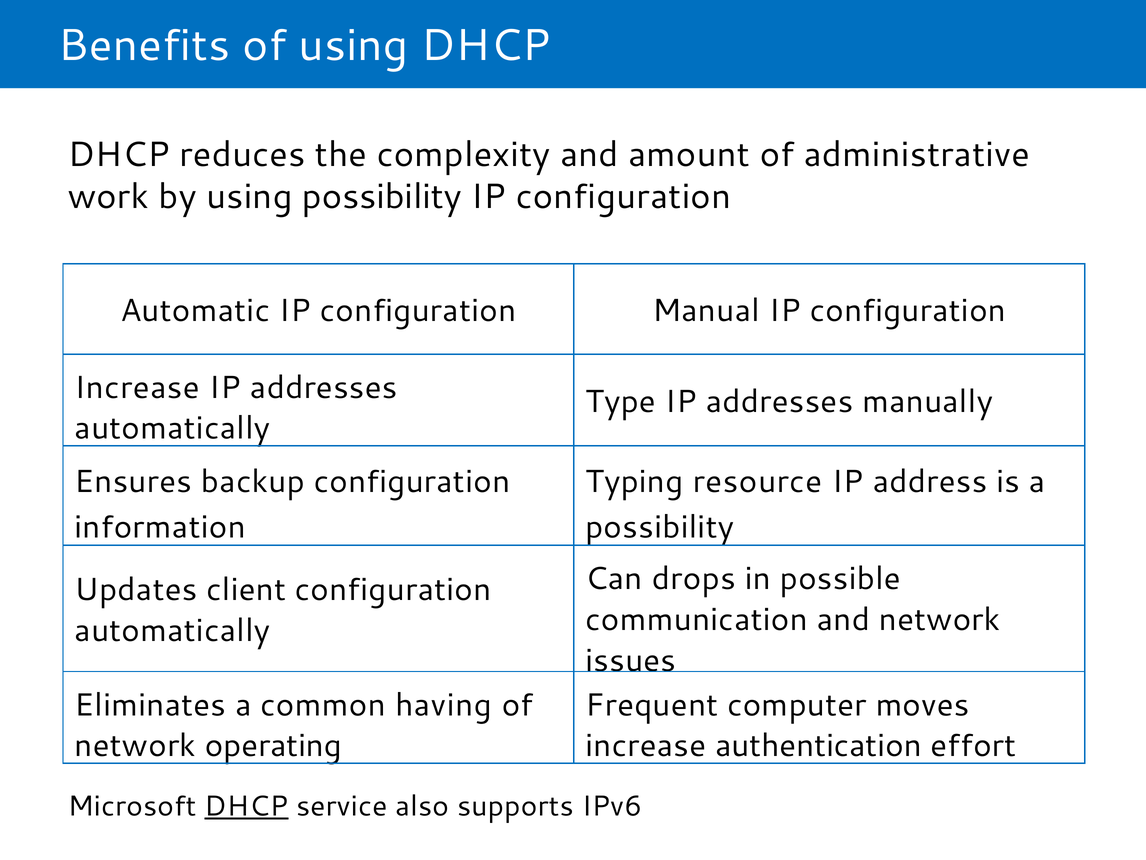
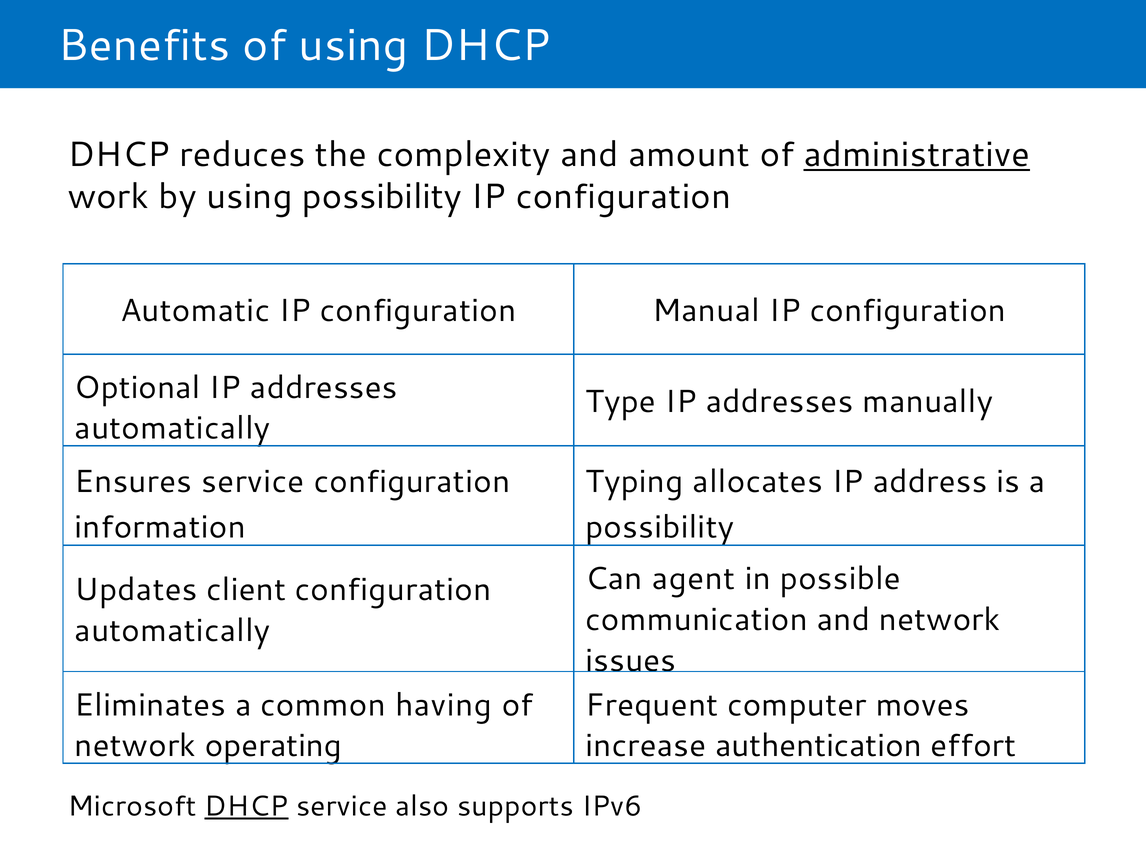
administrative underline: none -> present
Increase at (137, 387): Increase -> Optional
Ensures backup: backup -> service
resource: resource -> allocates
drops: drops -> agent
